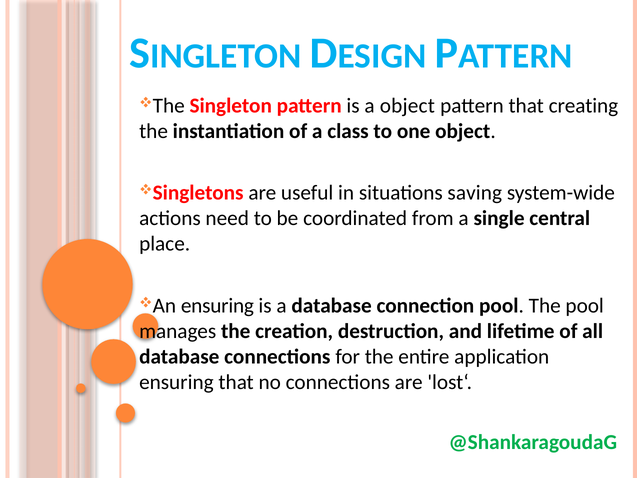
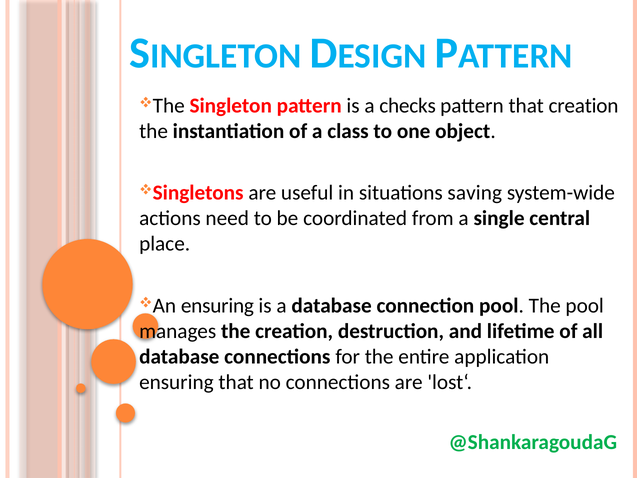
a object: object -> checks
that creating: creating -> creation
